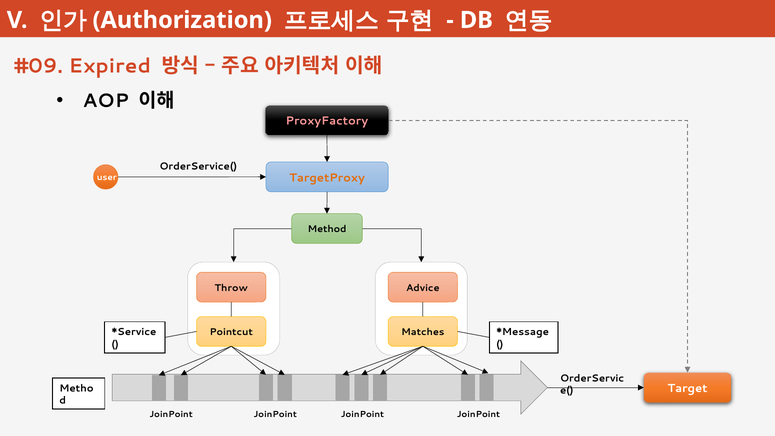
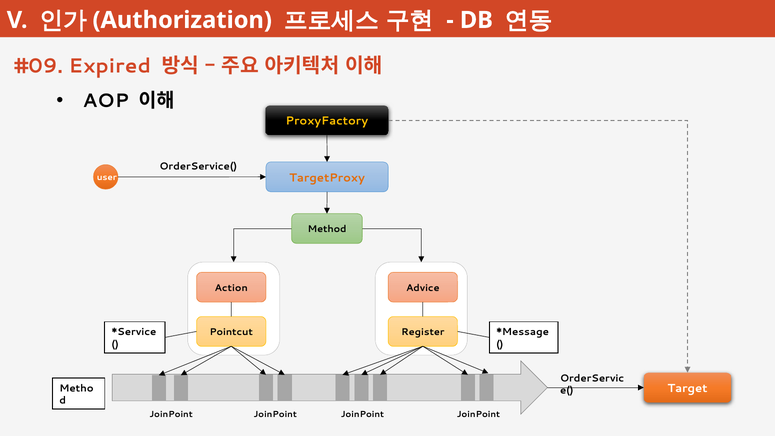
ProxyFactory colour: pink -> yellow
Throw: Throw -> Action
Matches: Matches -> Register
